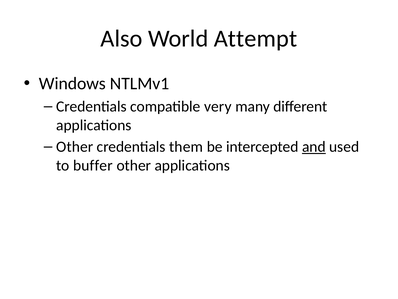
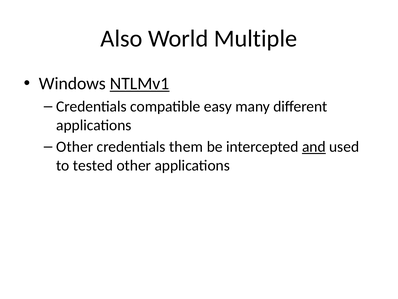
Attempt: Attempt -> Multiple
NTLMv1 underline: none -> present
very: very -> easy
buffer: buffer -> tested
